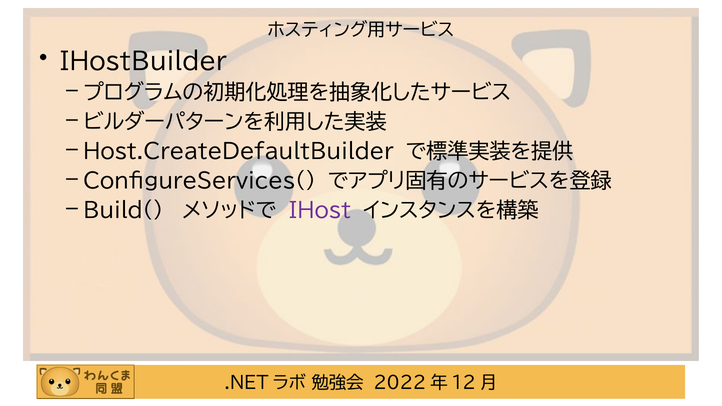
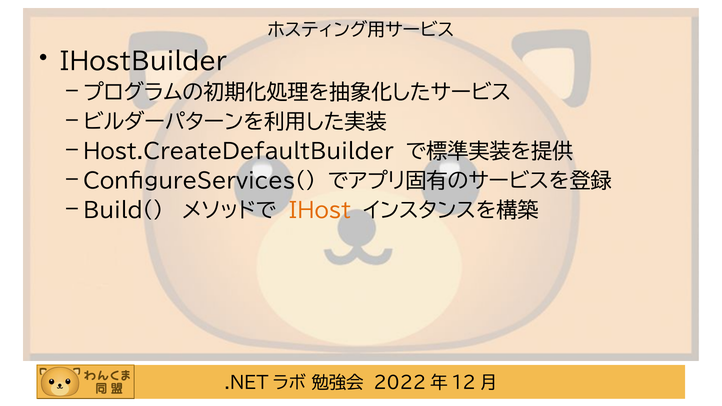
IHost colour: purple -> orange
